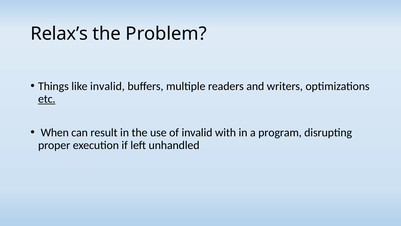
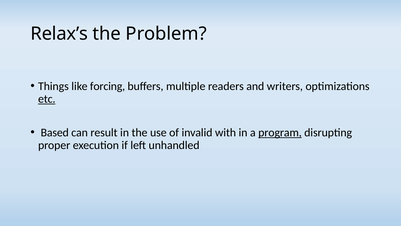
like invalid: invalid -> forcing
When: When -> Based
program underline: none -> present
